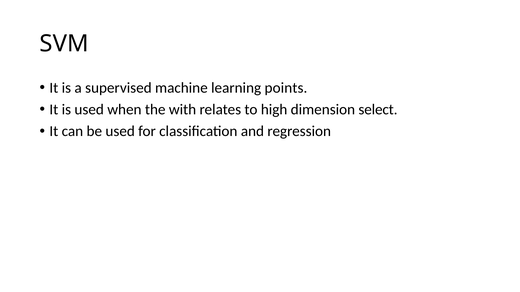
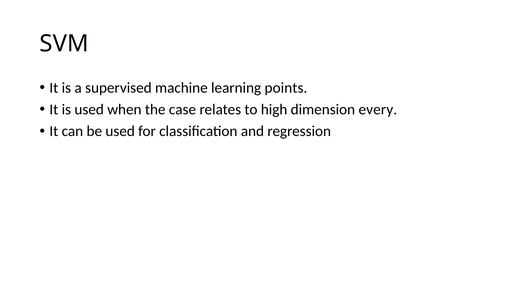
with: with -> case
select: select -> every
